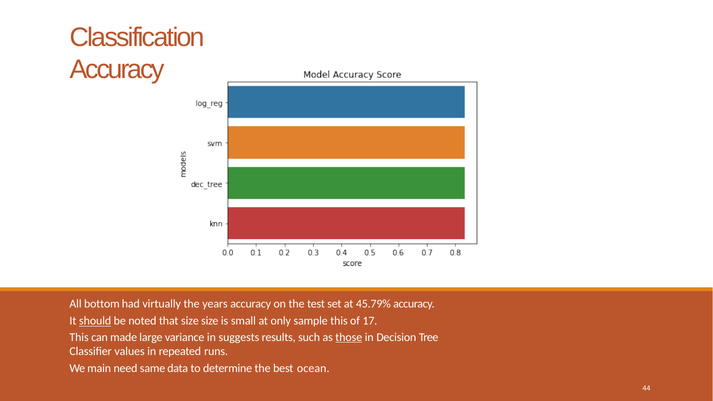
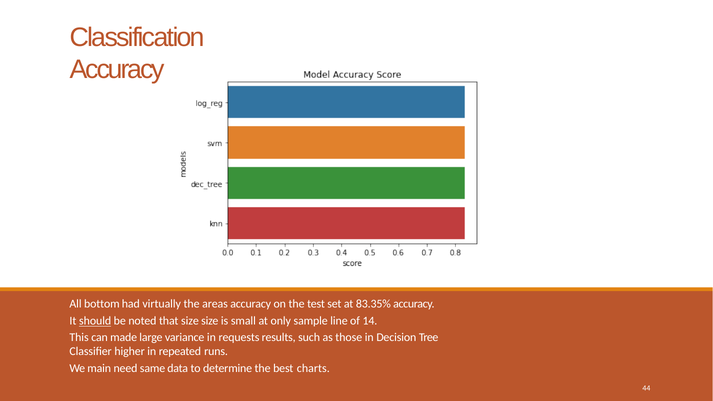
years: years -> areas
45.79%: 45.79% -> 83.35%
sample this: this -> line
17: 17 -> 14
suggests: suggests -> requests
those underline: present -> none
values: values -> higher
ocean: ocean -> charts
